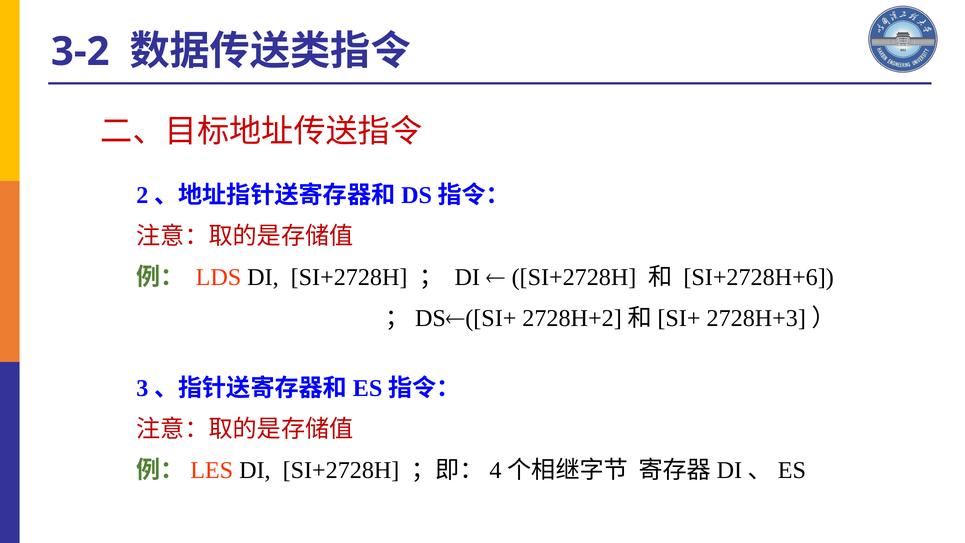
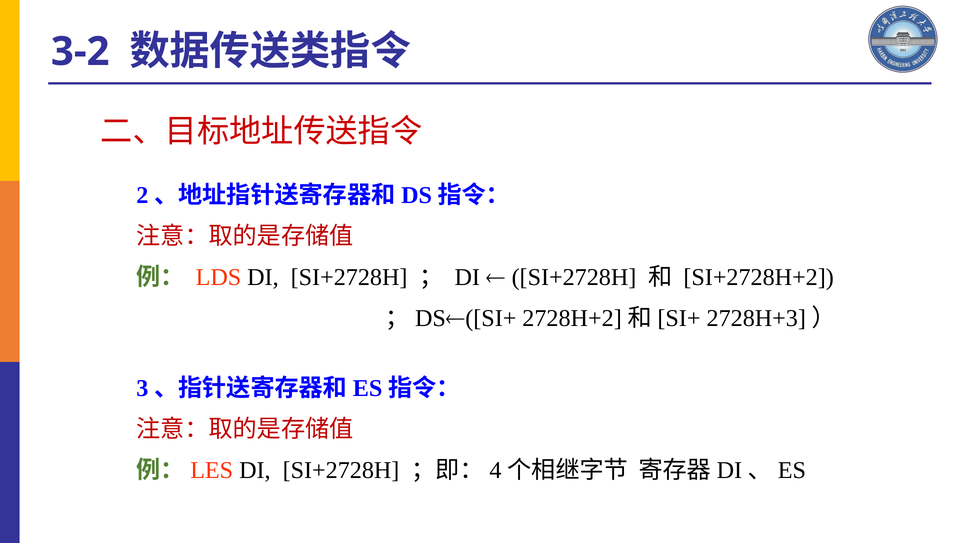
SI+2728H+6: SI+2728H+6 -> SI+2728H+2
